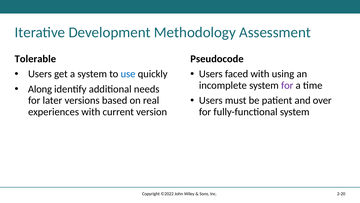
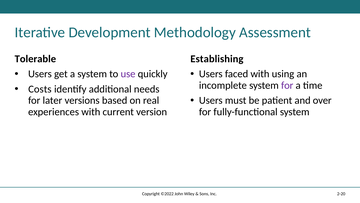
Pseudocode: Pseudocode -> Establishing
use colour: blue -> purple
Along: Along -> Costs
